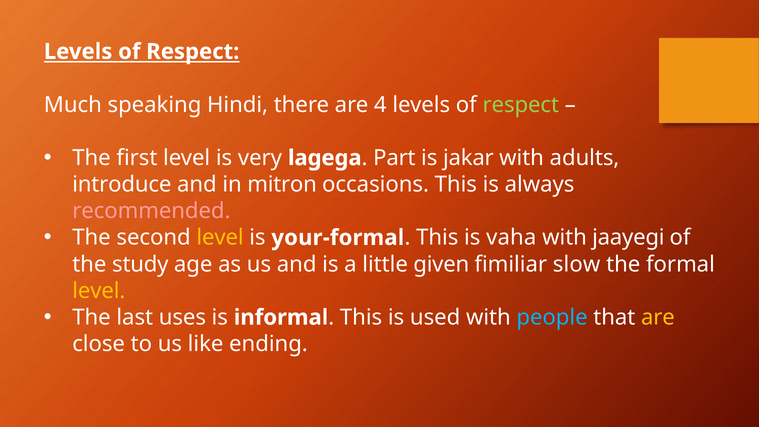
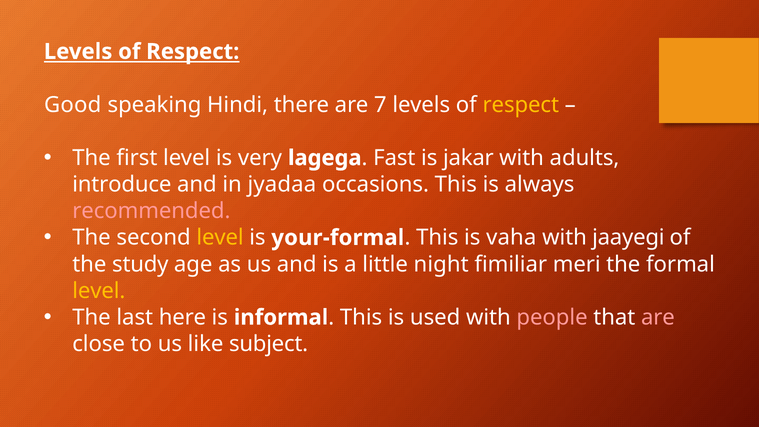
Much: Much -> Good
4: 4 -> 7
respect at (521, 105) colour: light green -> yellow
Part: Part -> Fast
mitron: mitron -> jyadaa
given: given -> night
slow: slow -> meri
uses: uses -> here
people colour: light blue -> pink
are at (658, 317) colour: yellow -> pink
ending: ending -> subject
